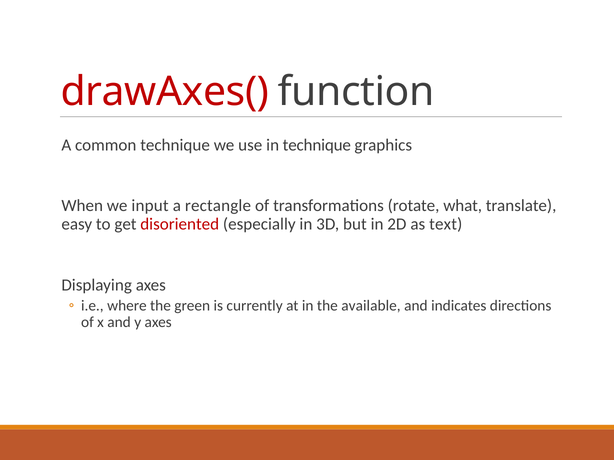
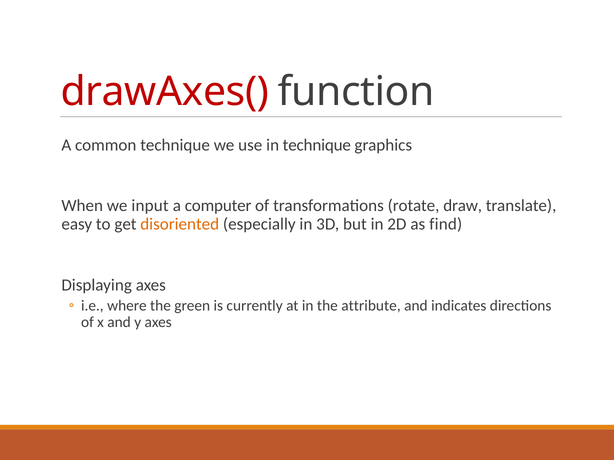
rectangle: rectangle -> computer
what: what -> draw
disoriented colour: red -> orange
text: text -> find
available: available -> attribute
